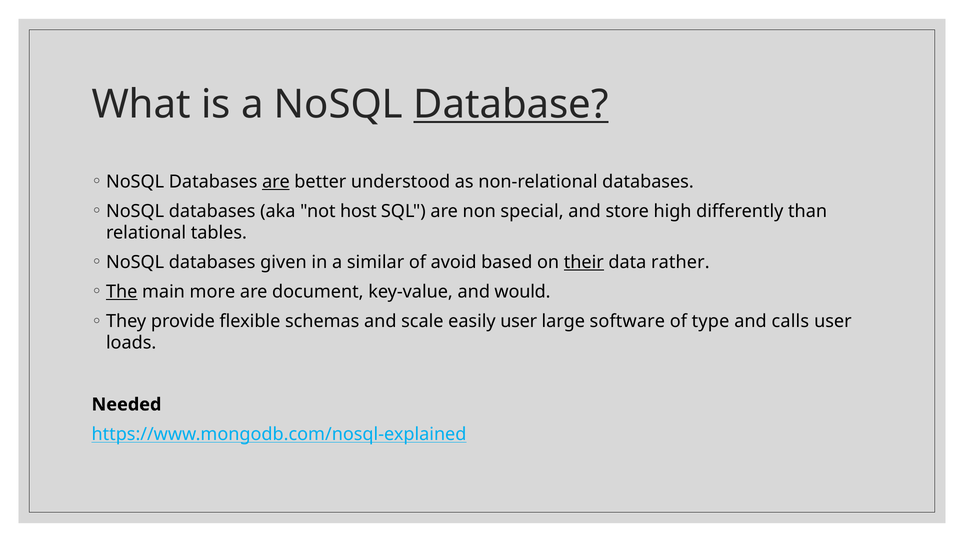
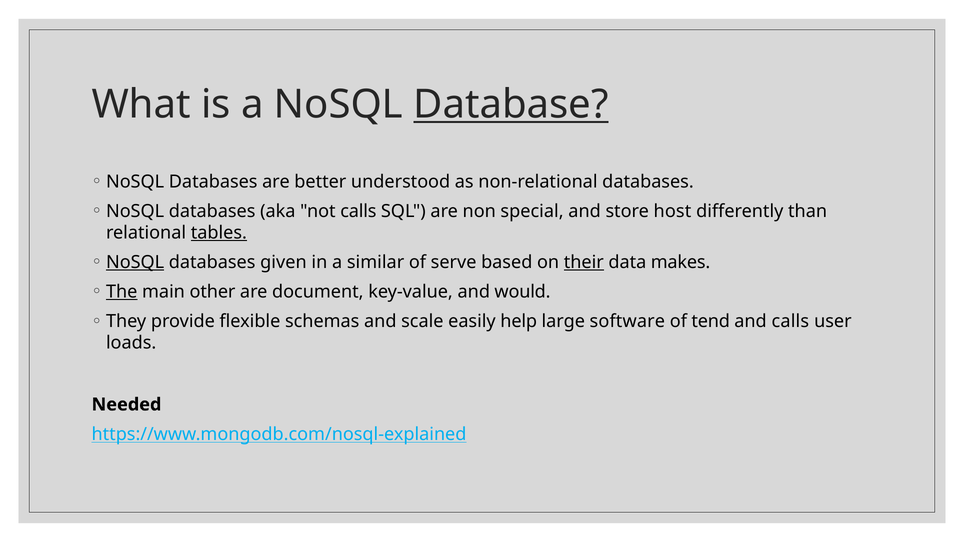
are at (276, 182) underline: present -> none
not host: host -> calls
high: high -> host
tables underline: none -> present
NoSQL at (135, 262) underline: none -> present
avoid: avoid -> serve
rather: rather -> makes
more: more -> other
easily user: user -> help
type: type -> tend
